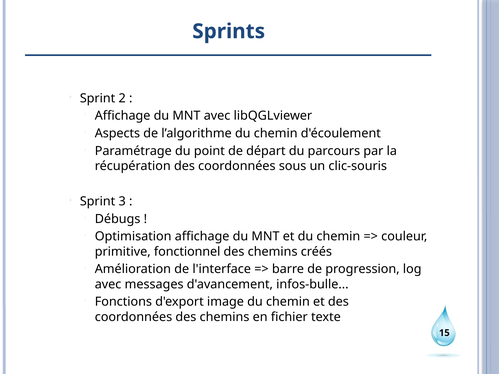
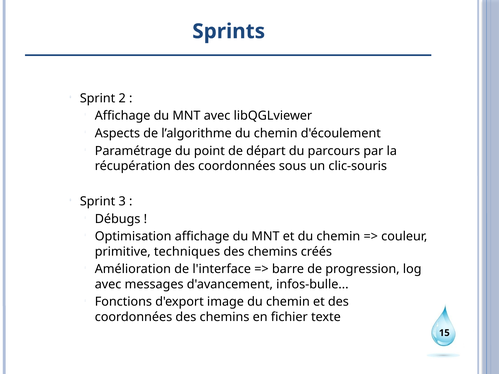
fonctionnel: fonctionnel -> techniques
